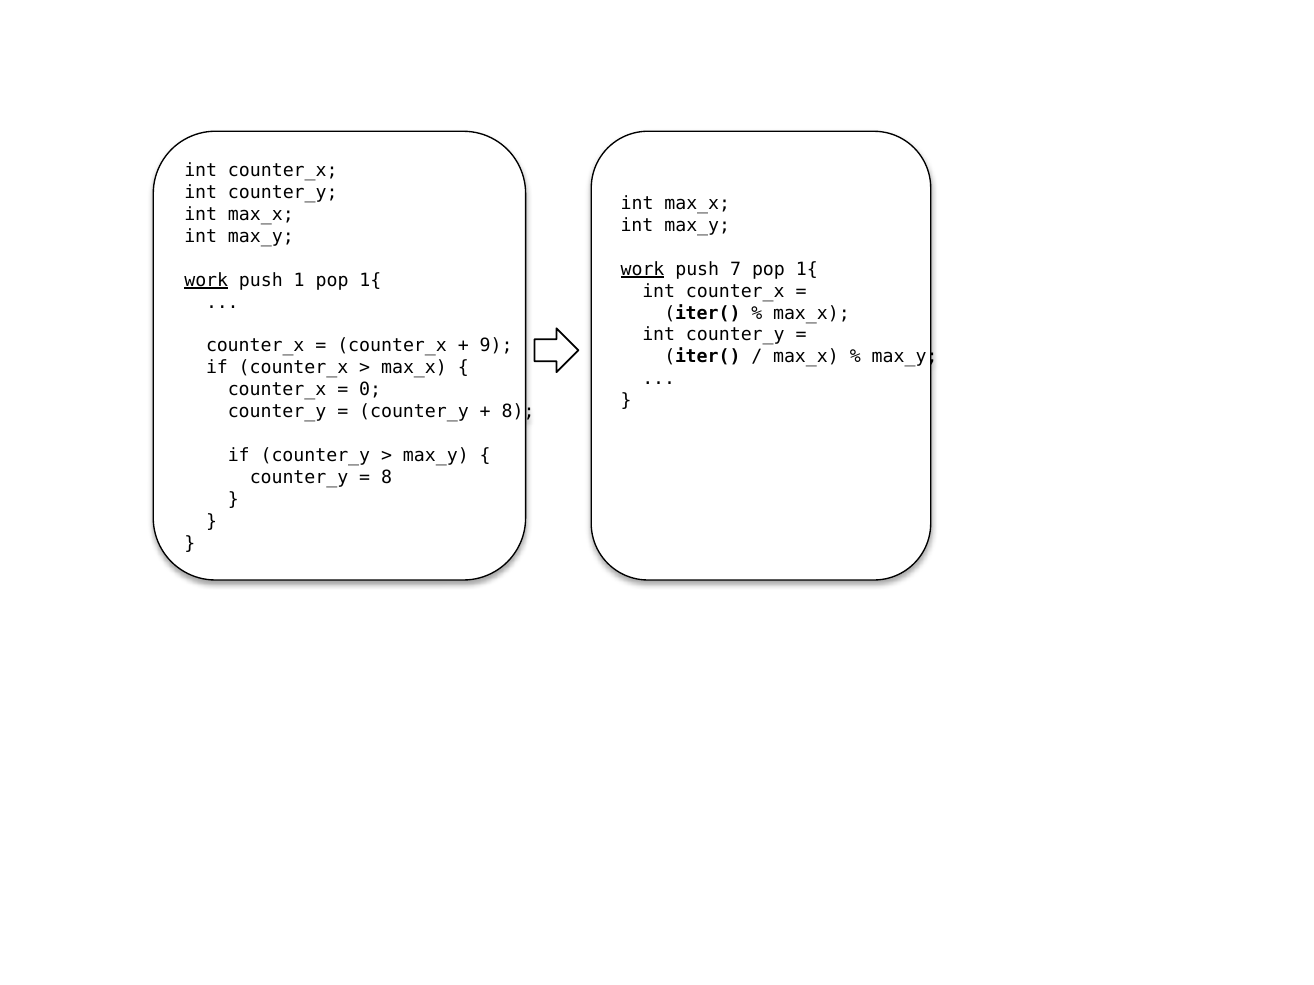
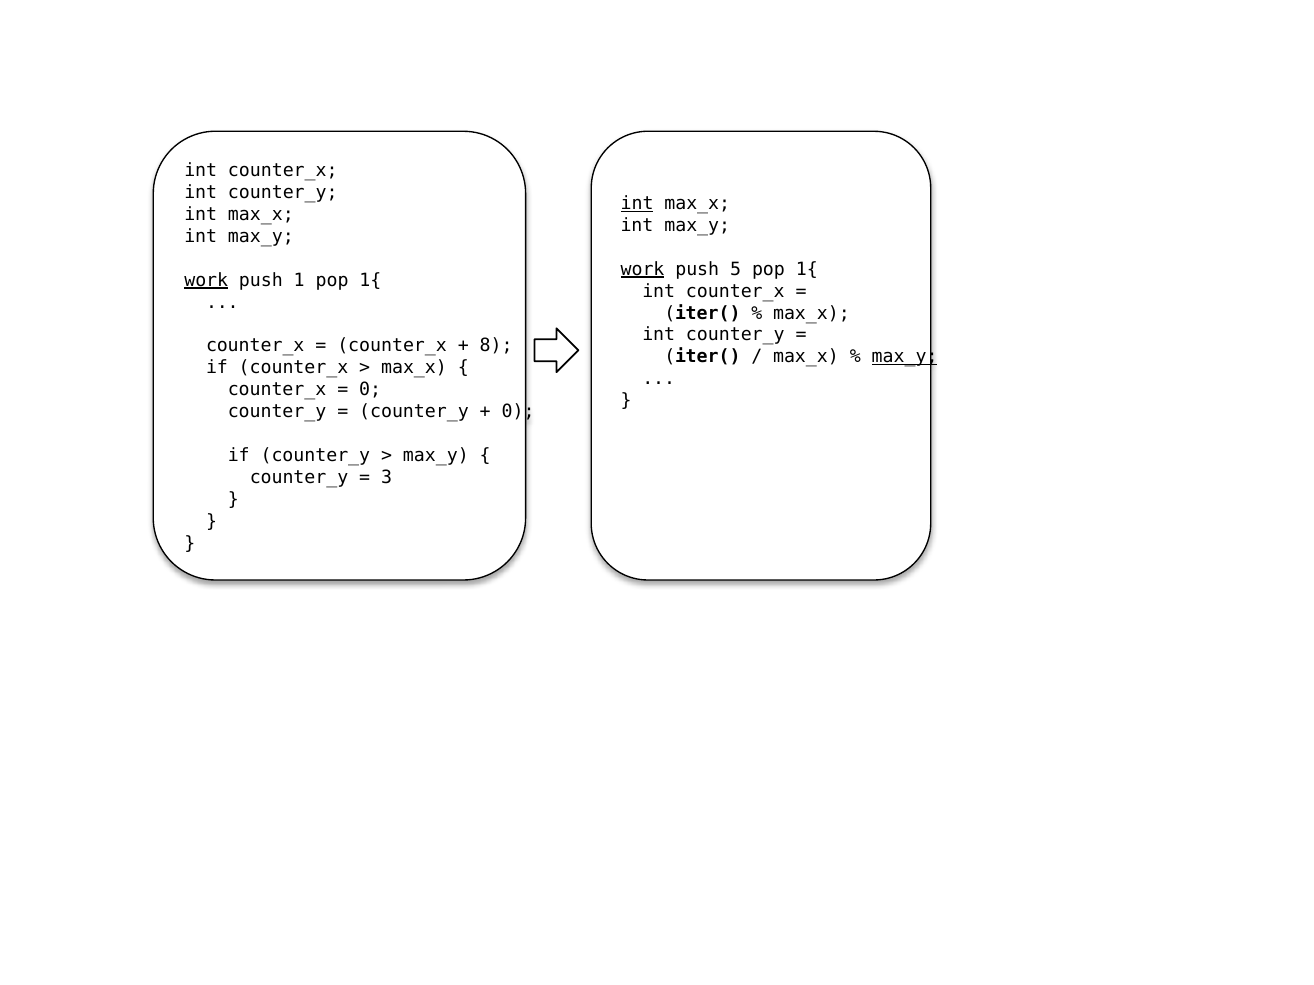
int at (637, 203) underline: none -> present
7: 7 -> 5
9: 9 -> 8
max_y at (905, 357) underline: none -> present
8 at (518, 412): 8 -> 0
8 at (387, 478): 8 -> 3
